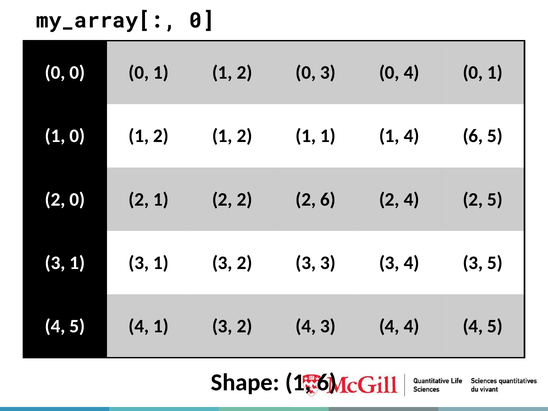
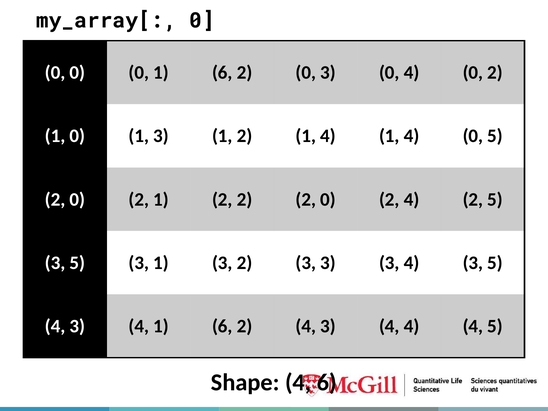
0 0 1 1: 1 -> 6
4 0 1: 1 -> 2
0 1 2: 2 -> 3
2 1 1: 1 -> 4
1 4 6: 6 -> 0
2 2 6: 6 -> 0
1 at (77, 263): 1 -> 5
5 at (77, 326): 5 -> 3
4 1 3: 3 -> 6
Shape 1: 1 -> 4
